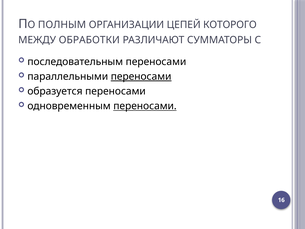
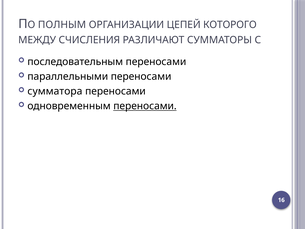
ОБРАБОТКИ: ОБРАБОТКИ -> СЧИСЛЕНИЯ
переносами at (141, 76) underline: present -> none
образуется: образуется -> сумматора
